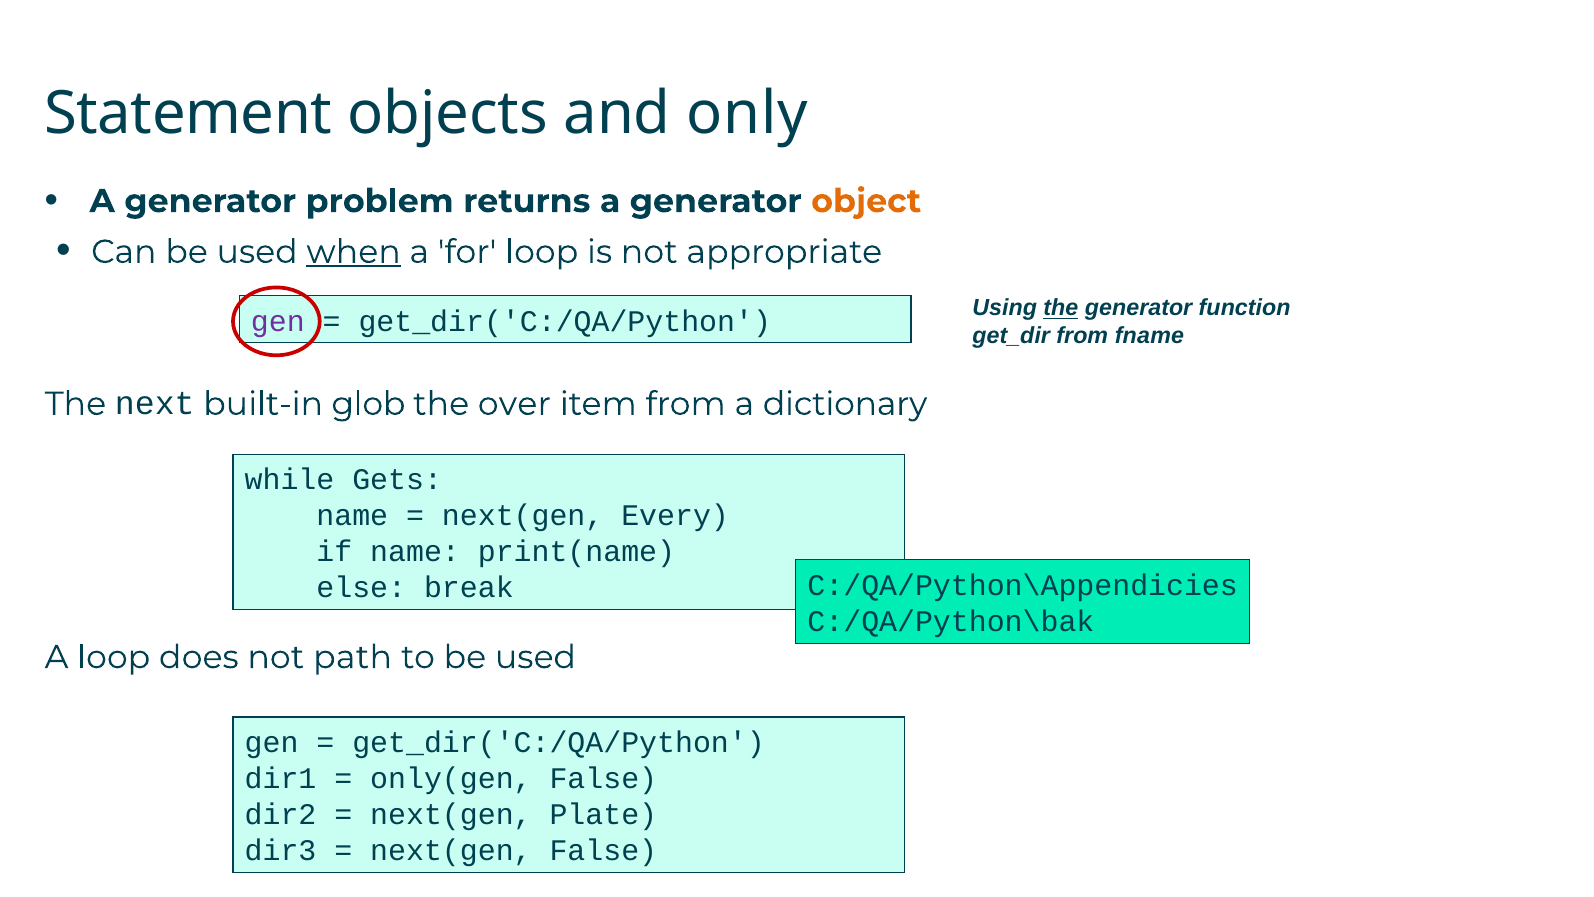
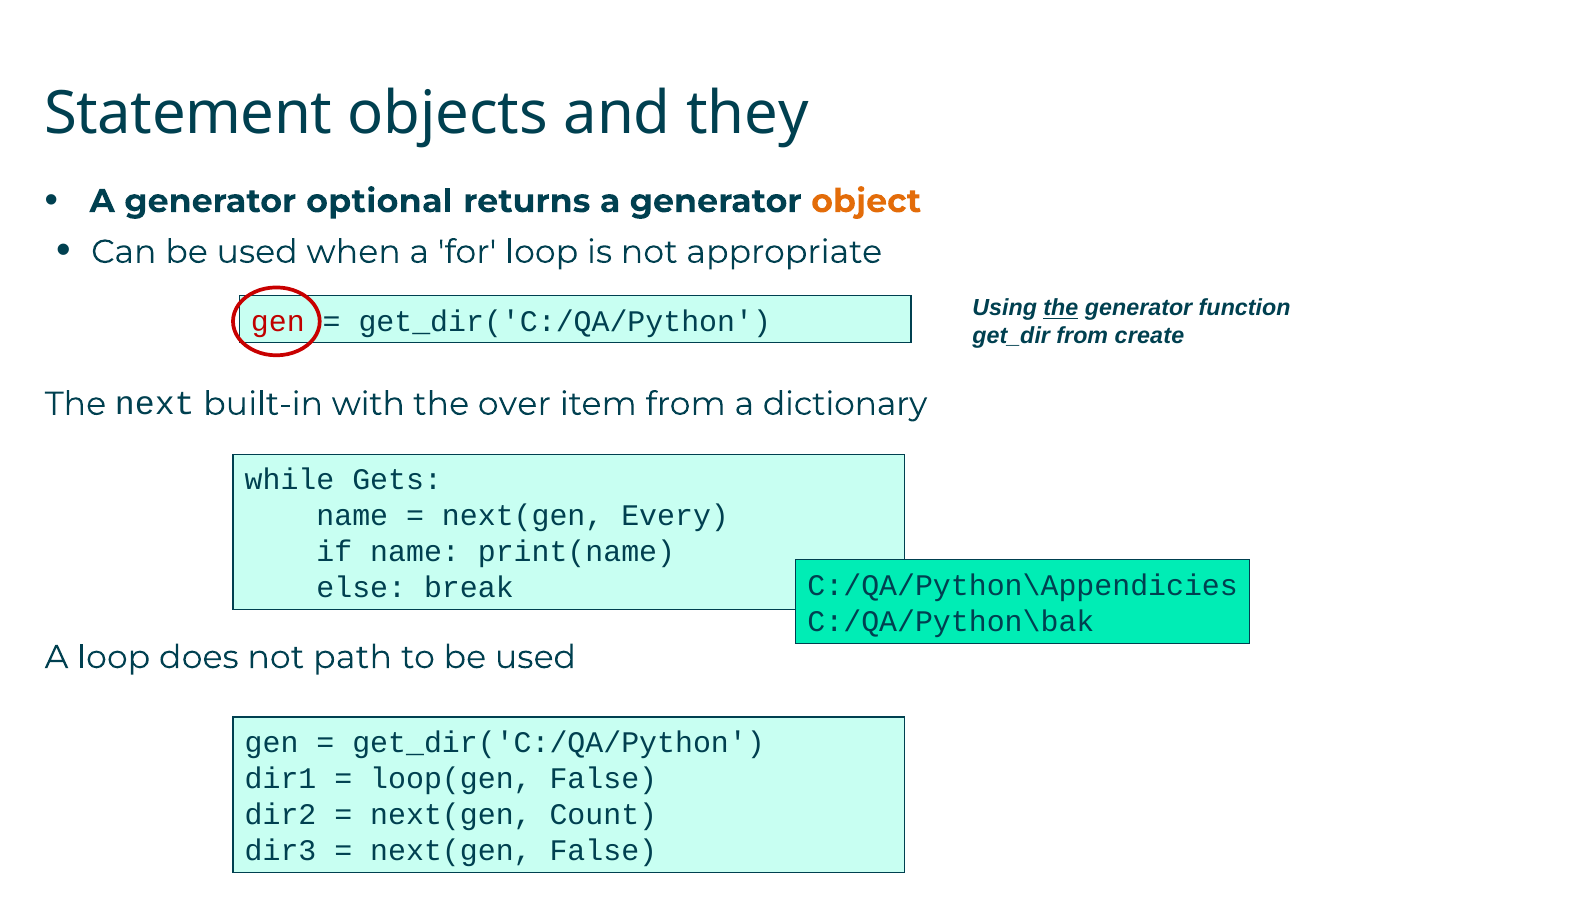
only: only -> they
problem: problem -> optional
when underline: present -> none
gen at (278, 321) colour: purple -> red
fname: fname -> create
glob: glob -> with
only(gen: only(gen -> loop(gen
Plate: Plate -> Count
